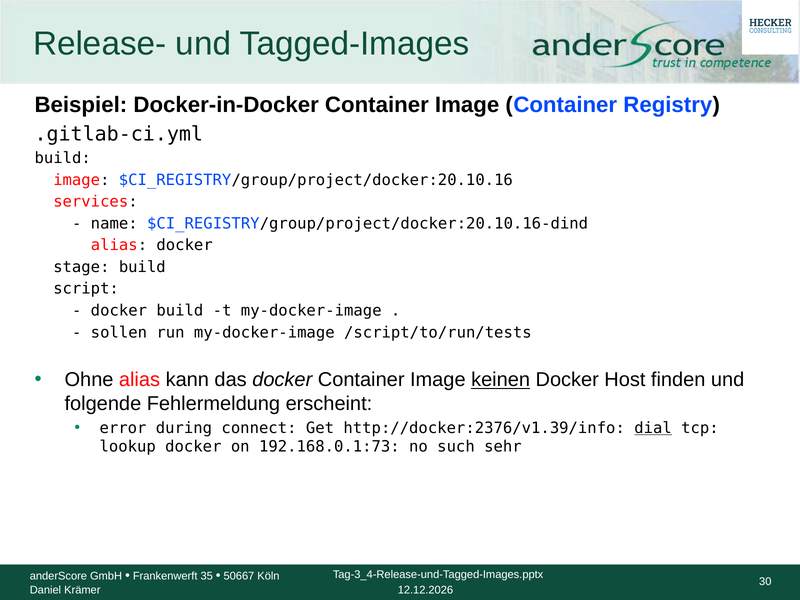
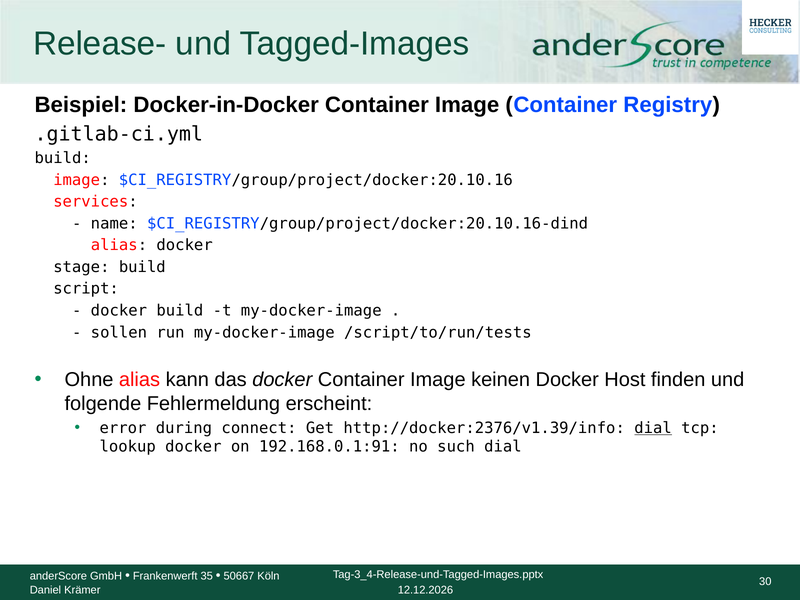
keinen underline: present -> none
192.168.0.1:73: 192.168.0.1:73 -> 192.168.0.1:91
such sehr: sehr -> dial
